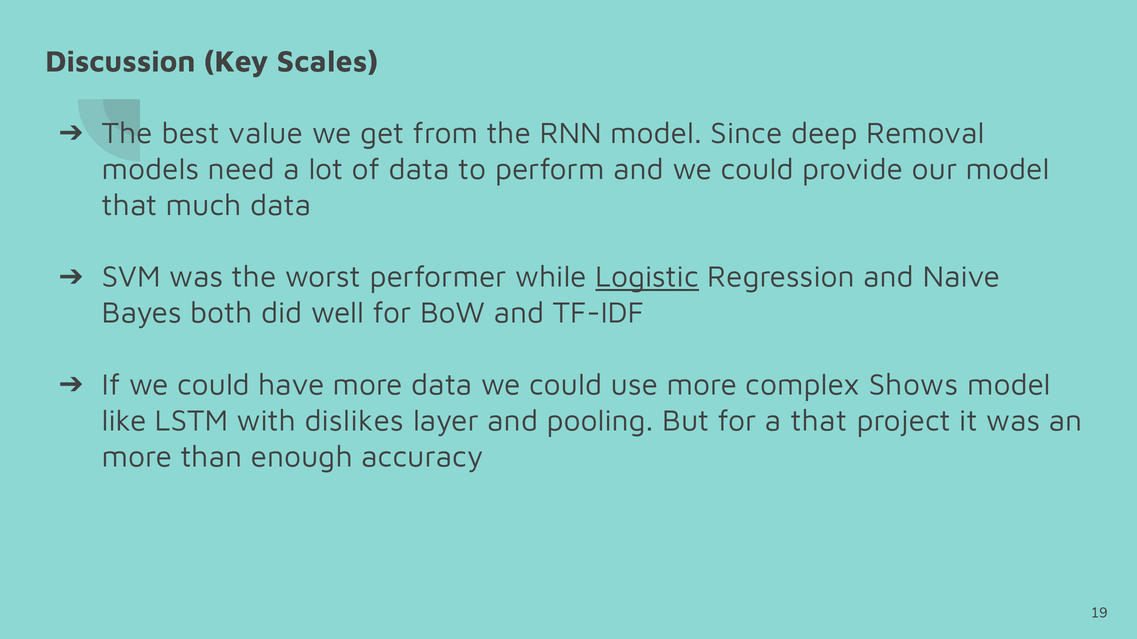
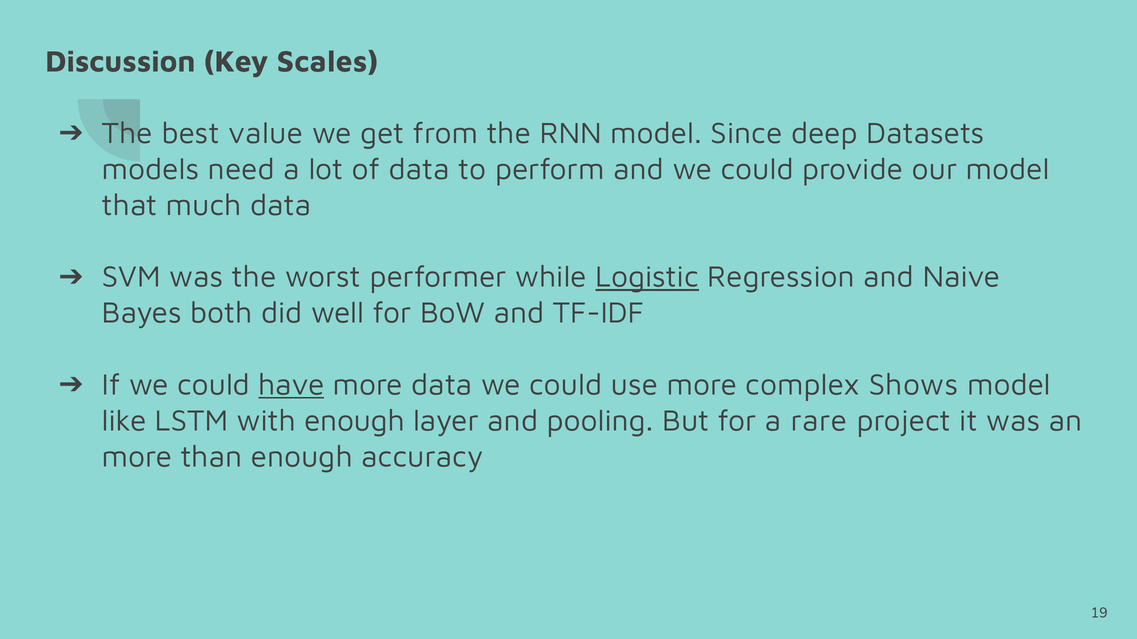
Removal: Removal -> Datasets
have underline: none -> present
with dislikes: dislikes -> enough
a that: that -> rare
